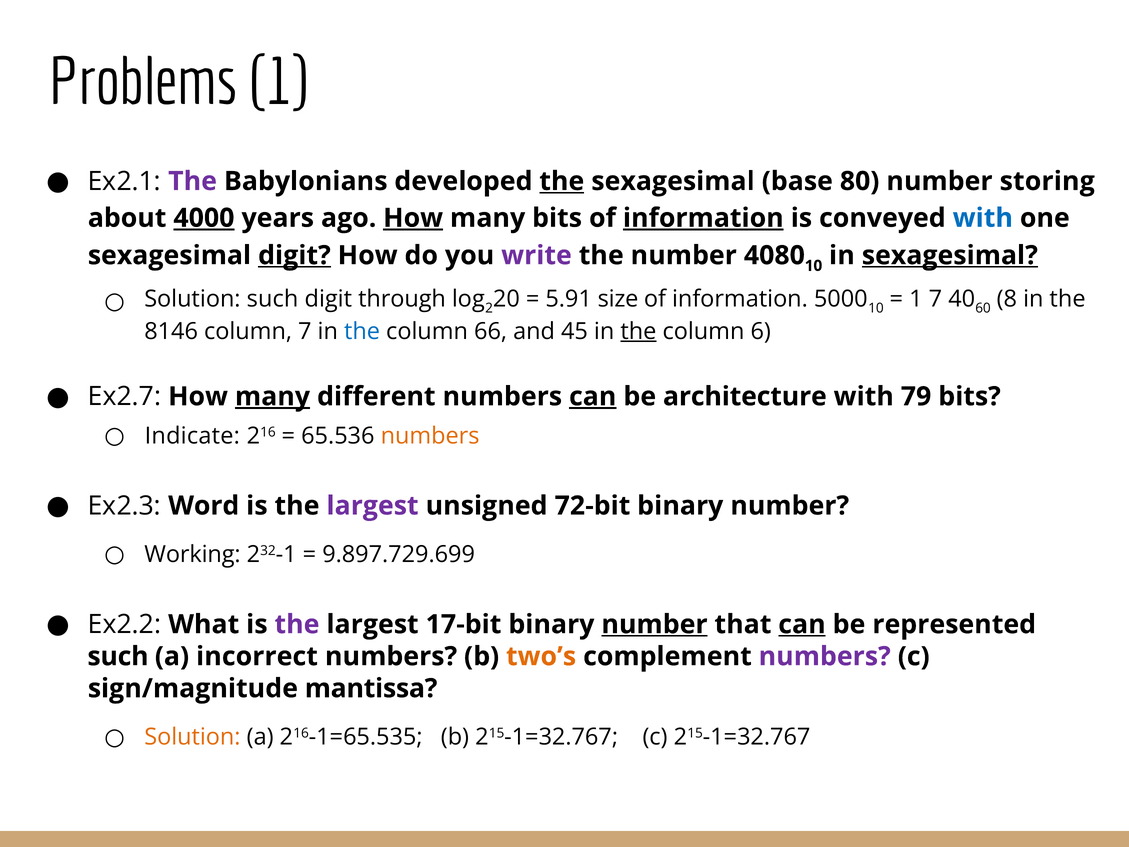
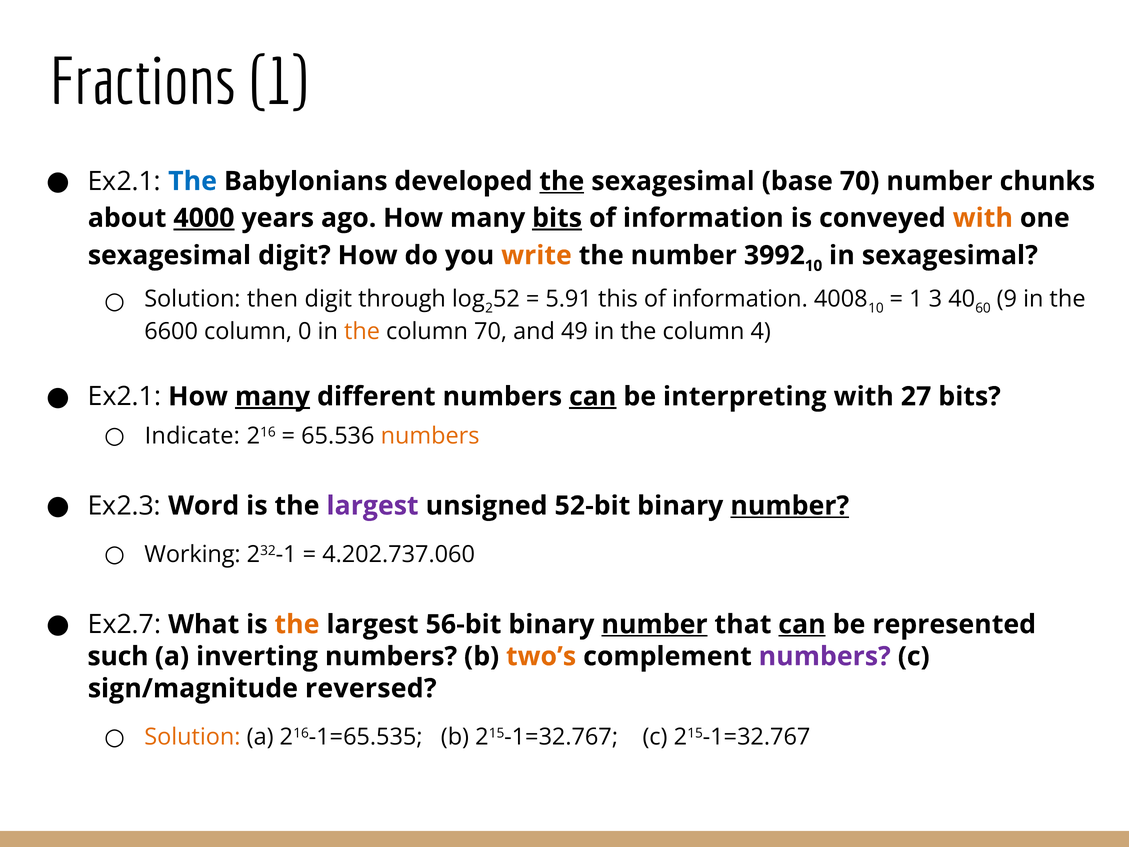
Problems: Problems -> Fractions
The at (193, 181) colour: purple -> blue
base 80: 80 -> 70
storing: storing -> chunks
How at (413, 218) underline: present -> none
bits at (557, 218) underline: none -> present
information at (703, 218) underline: present -> none
with at (983, 218) colour: blue -> orange
digit at (294, 255) underline: present -> none
write colour: purple -> orange
4080: 4080 -> 3992
sexagesimal at (950, 255) underline: present -> none
Solution such: such -> then
20: 20 -> 52
size: size -> this
5000: 5000 -> 4008
1 7: 7 -> 3
8: 8 -> 9
8146: 8146 -> 6600
column 7: 7 -> 0
the at (362, 331) colour: blue -> orange
column 66: 66 -> 70
45: 45 -> 49
the at (638, 331) underline: present -> none
6: 6 -> 4
Ex2.7 at (124, 396): Ex2.7 -> Ex2.1
architecture: architecture -> interpreting
79: 79 -> 27
72-bit: 72-bit -> 52-bit
number at (790, 506) underline: none -> present
9.897.729.699: 9.897.729.699 -> 4.202.737.060
Ex2.2: Ex2.2 -> Ex2.7
the at (297, 624) colour: purple -> orange
17-bit: 17-bit -> 56-bit
incorrect: incorrect -> inverting
mantissa: mantissa -> reversed
